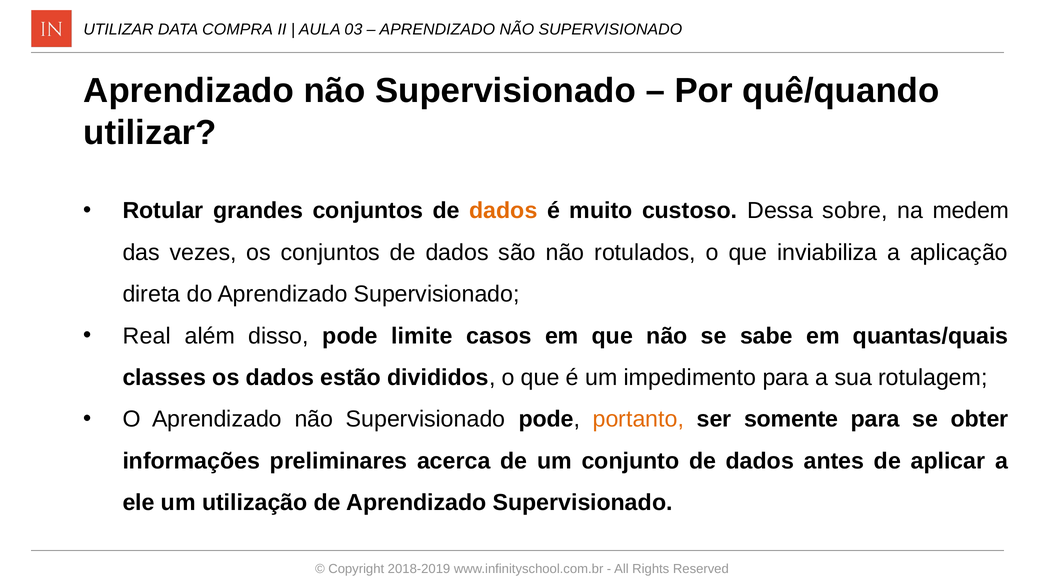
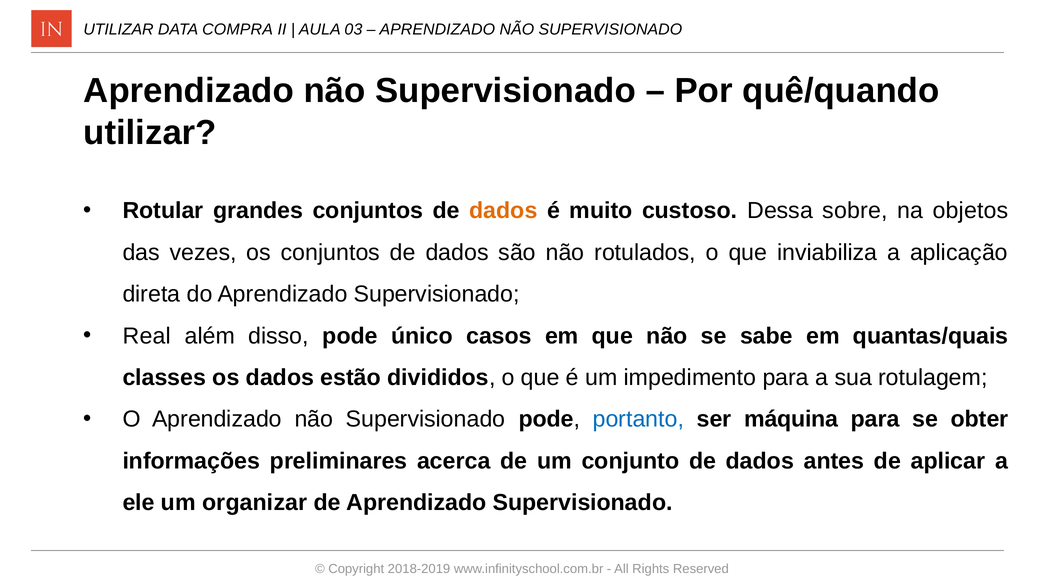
medem: medem -> objetos
limite: limite -> único
portanto colour: orange -> blue
somente: somente -> máquina
utilização: utilização -> organizar
